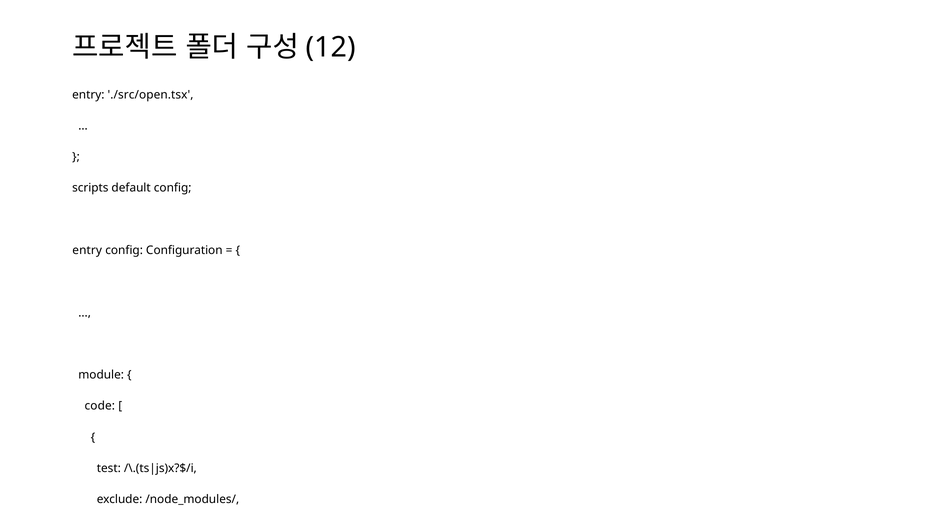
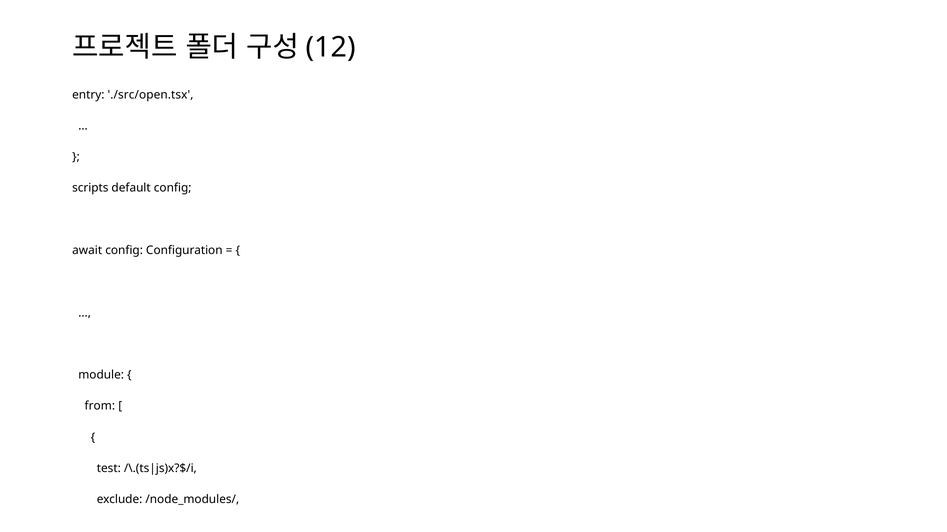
entry at (87, 251): entry -> await
code: code -> from
